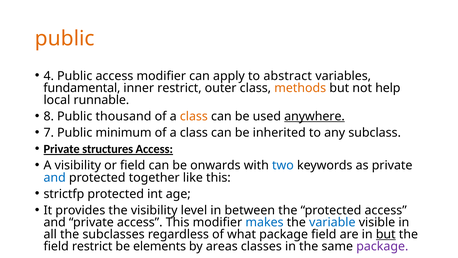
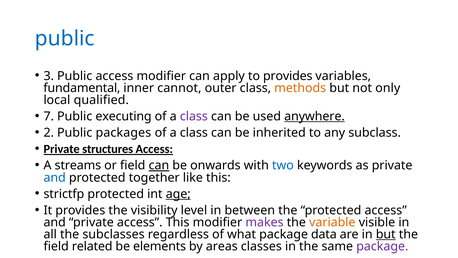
public at (65, 38) colour: orange -> blue
4: 4 -> 3
to abstract: abstract -> provides
inner restrict: restrict -> cannot
help: help -> only
runnable: runnable -> qualified
8: 8 -> 7
thousand: thousand -> executing
class at (194, 116) colour: orange -> purple
7: 7 -> 2
minimum: minimum -> packages
A visibility: visibility -> streams
can at (159, 165) underline: none -> present
age underline: none -> present
makes colour: blue -> purple
variable colour: blue -> orange
package field: field -> data
field restrict: restrict -> related
